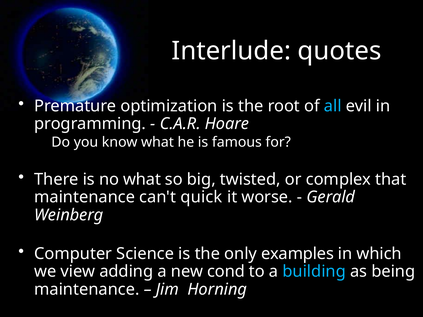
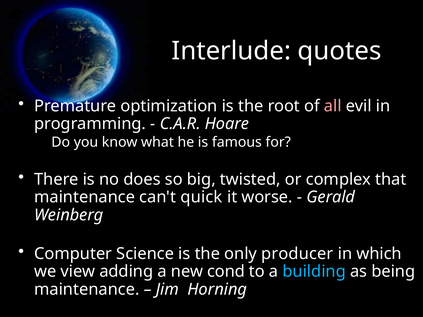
all colour: light blue -> pink
no what: what -> does
examples: examples -> producer
